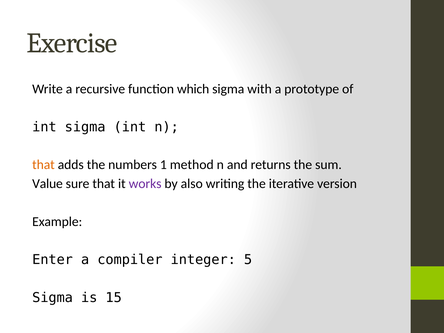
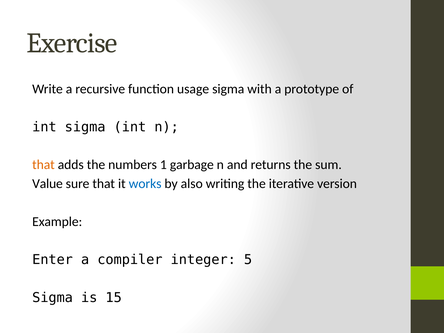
which: which -> usage
method: method -> garbage
works colour: purple -> blue
